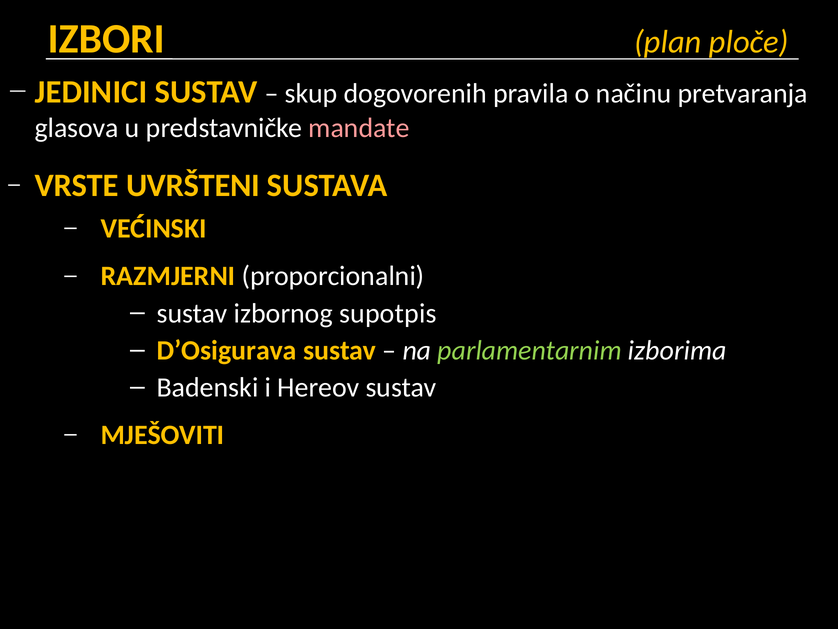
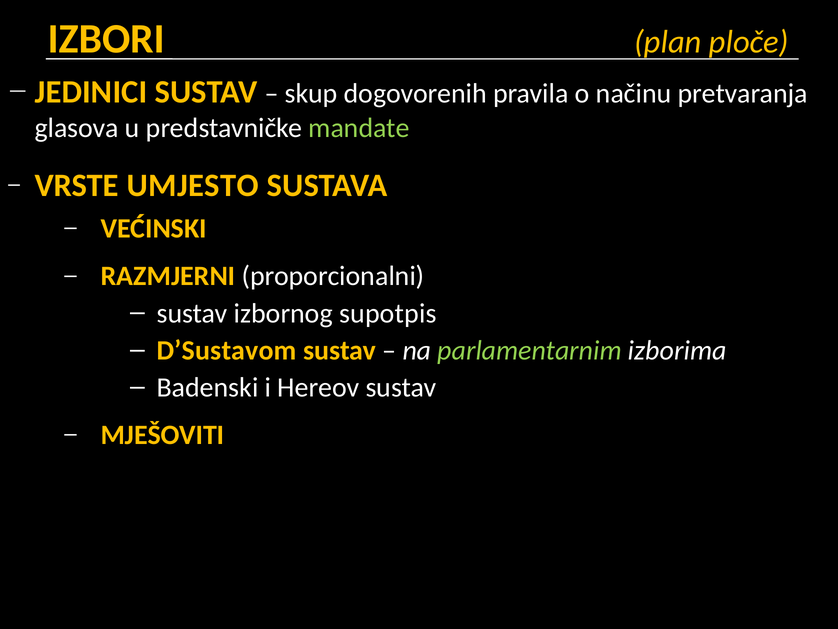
mandate colour: pink -> light green
UVRŠTENI: UVRŠTENI -> UMJESTO
D’Osigurava: D’Osigurava -> D’Sustavom
